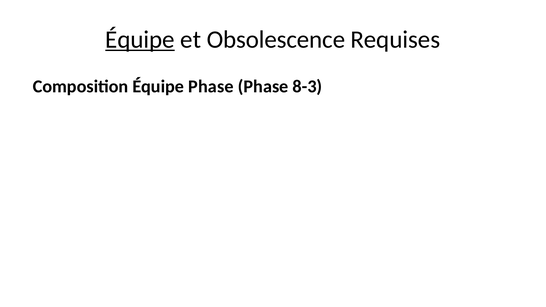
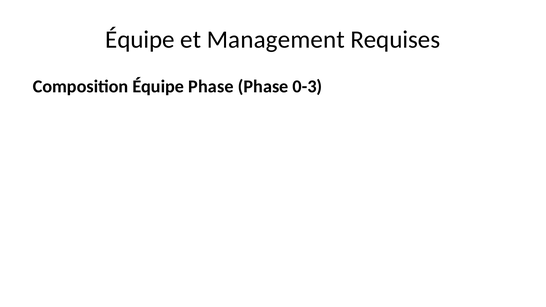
Équipe at (140, 40) underline: present -> none
Obsolescence: Obsolescence -> Management
8-3: 8-3 -> 0-3
